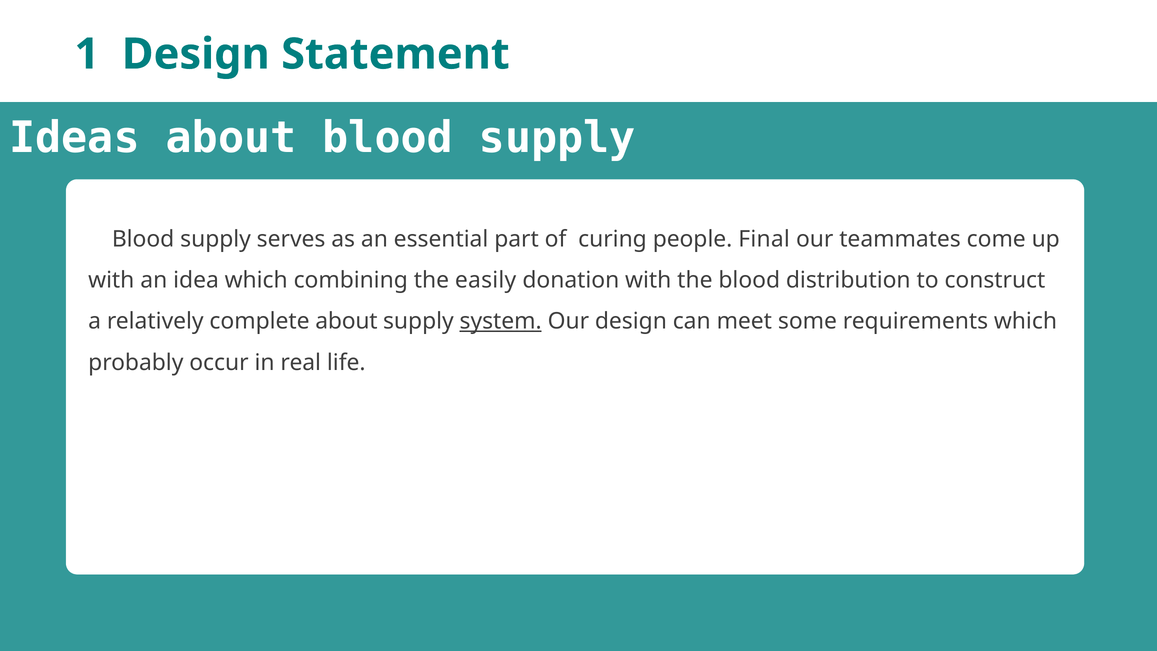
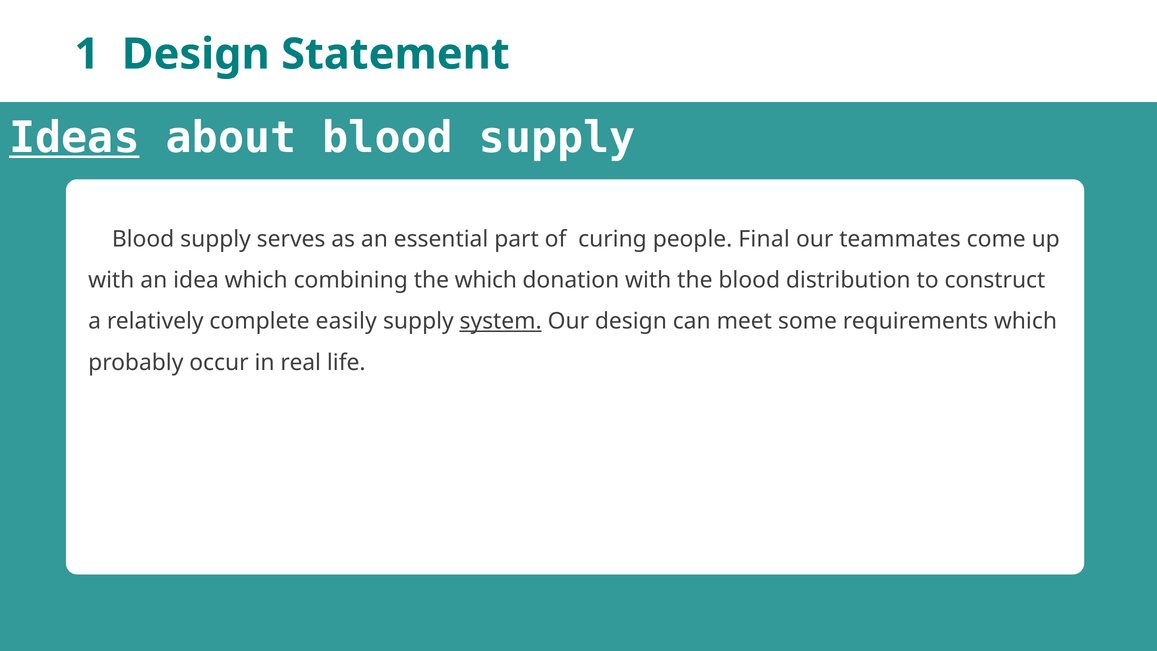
Ideas underline: none -> present
the easily: easily -> which
complete about: about -> easily
